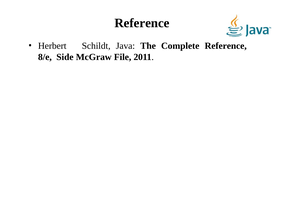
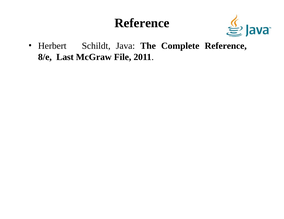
Side: Side -> Last
